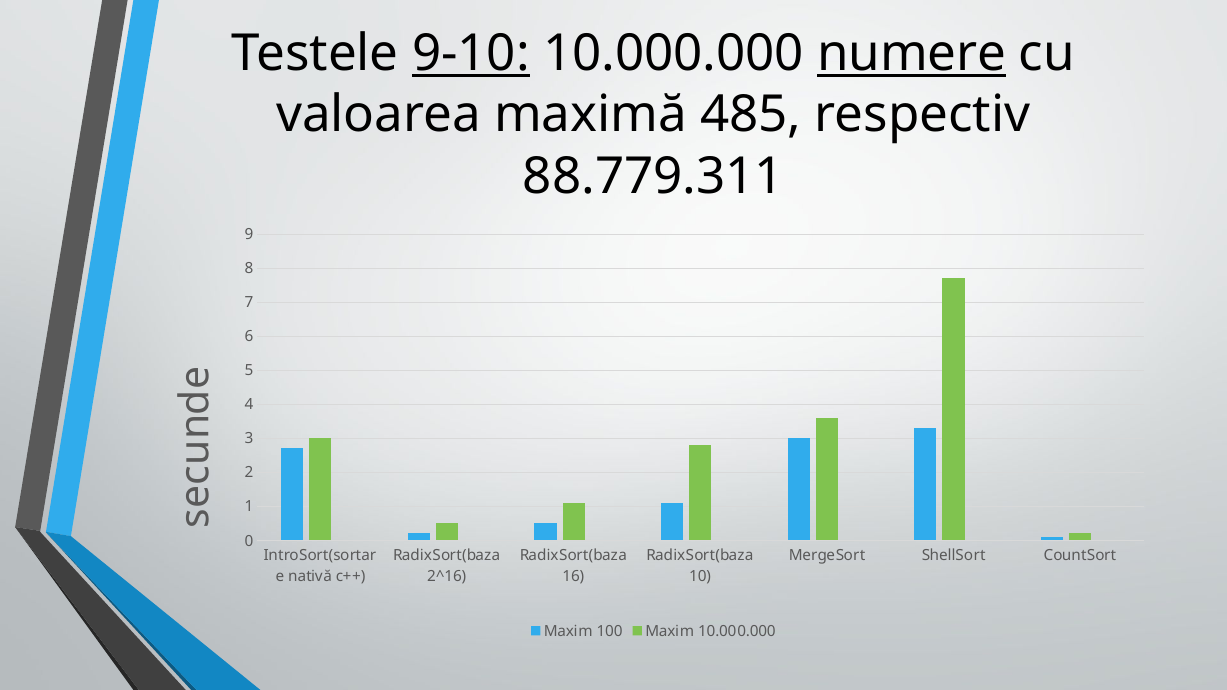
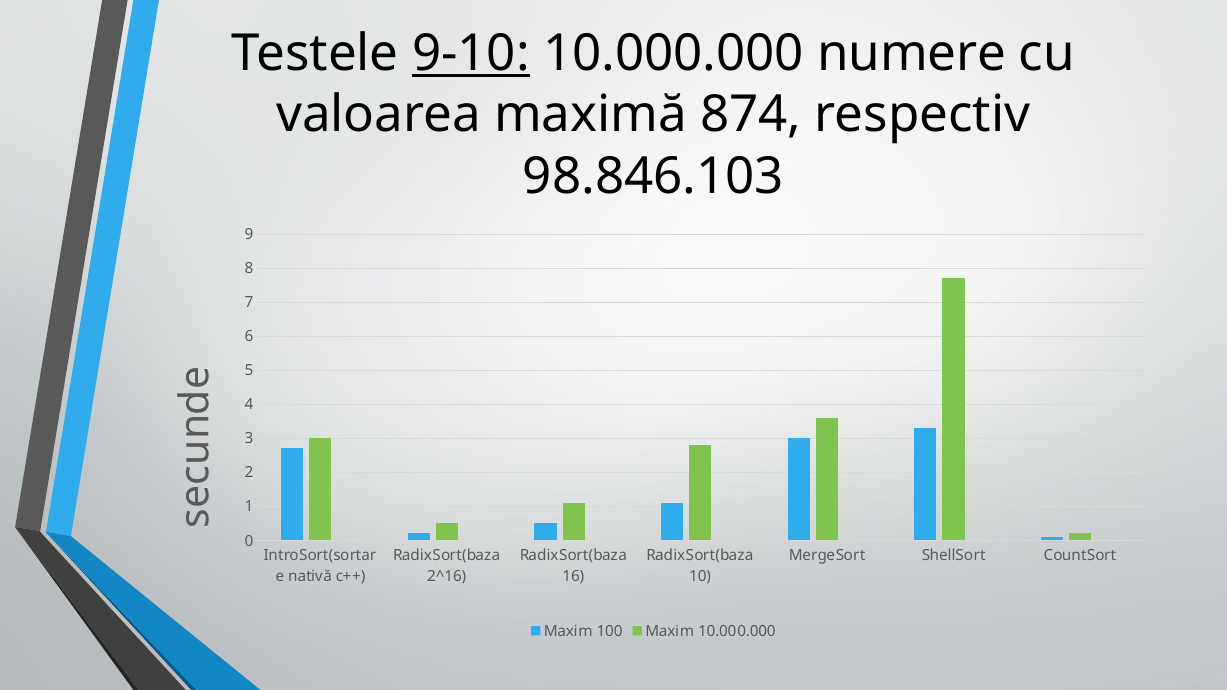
numere underline: present -> none
485: 485 -> 874
88.779.311: 88.779.311 -> 98.846.103
